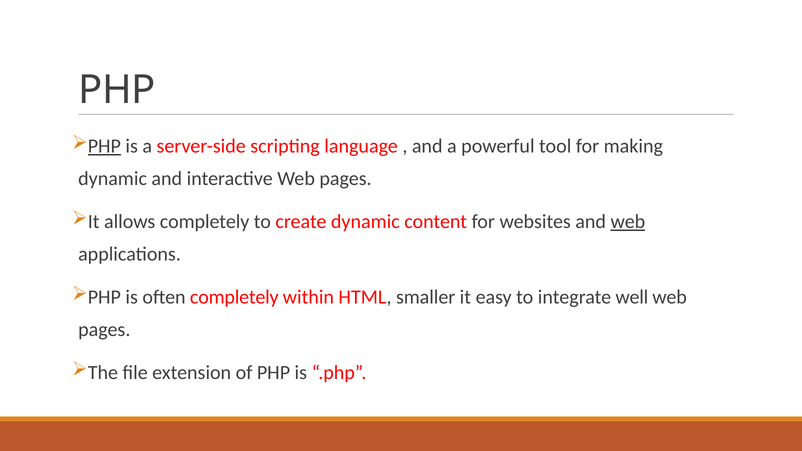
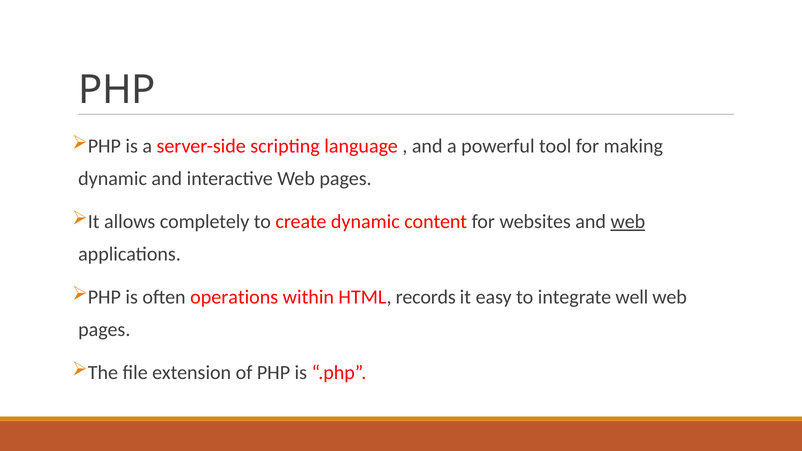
PHP at (104, 146) underline: present -> none
often completely: completely -> operations
smaller: smaller -> records
